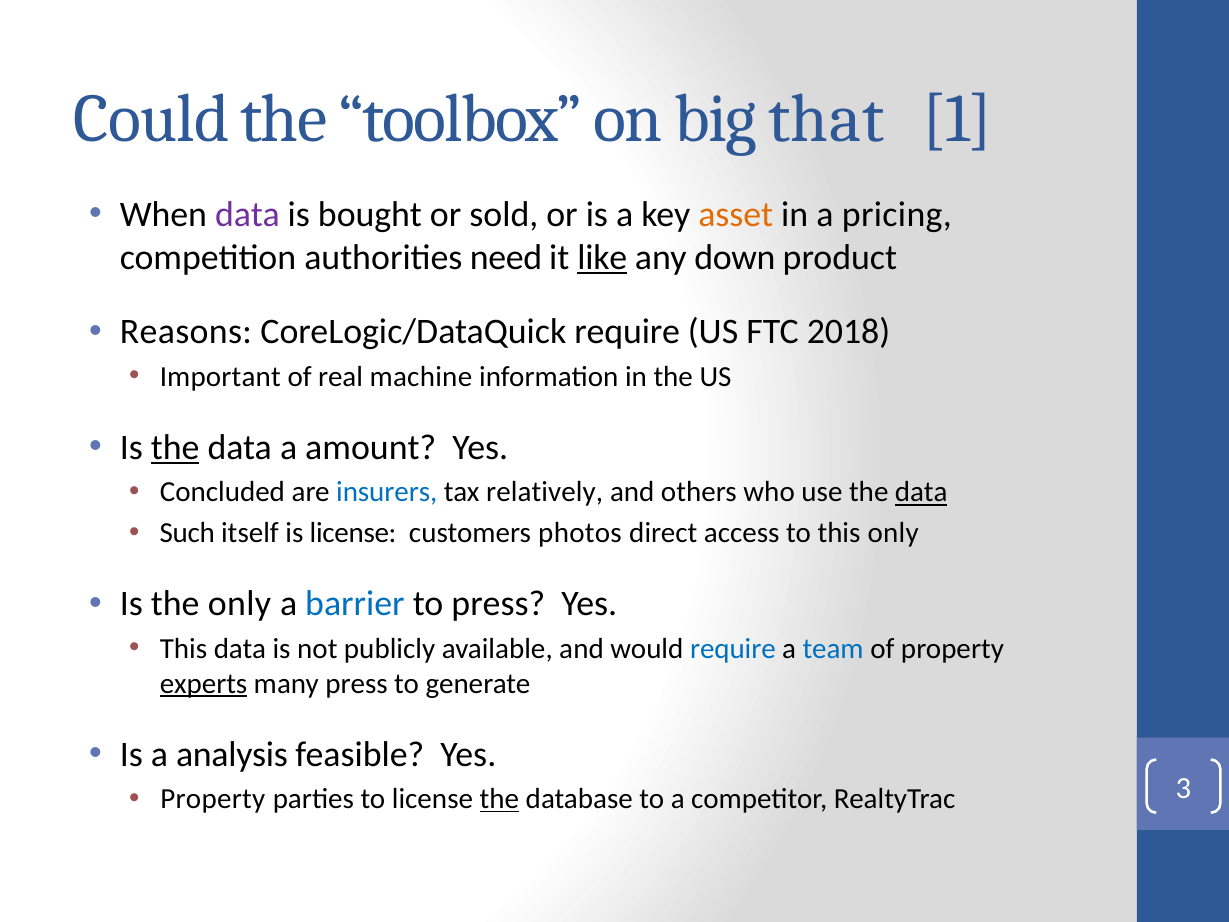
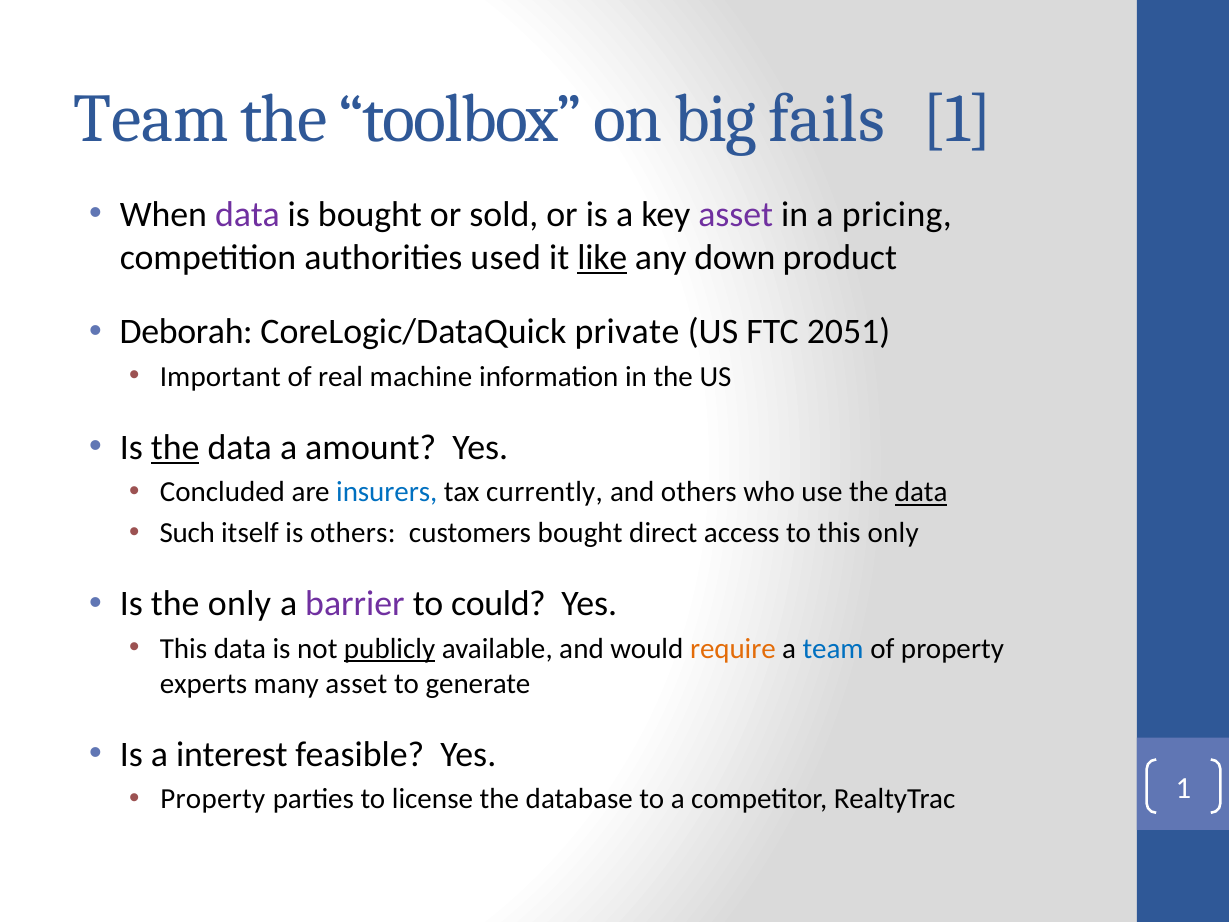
Could at (152, 118): Could -> Team
that: that -> fails
asset at (736, 215) colour: orange -> purple
need: need -> used
Reasons: Reasons -> Deborah
CoreLogic/DataQuick require: require -> private
2018: 2018 -> 2051
relatively: relatively -> currently
is license: license -> others
customers photos: photos -> bought
barrier colour: blue -> purple
to press: press -> could
publicly underline: none -> present
require at (733, 648) colour: blue -> orange
experts underline: present -> none
many press: press -> asset
analysis: analysis -> interest
the at (499, 799) underline: present -> none
RealtyTrac 3: 3 -> 1
